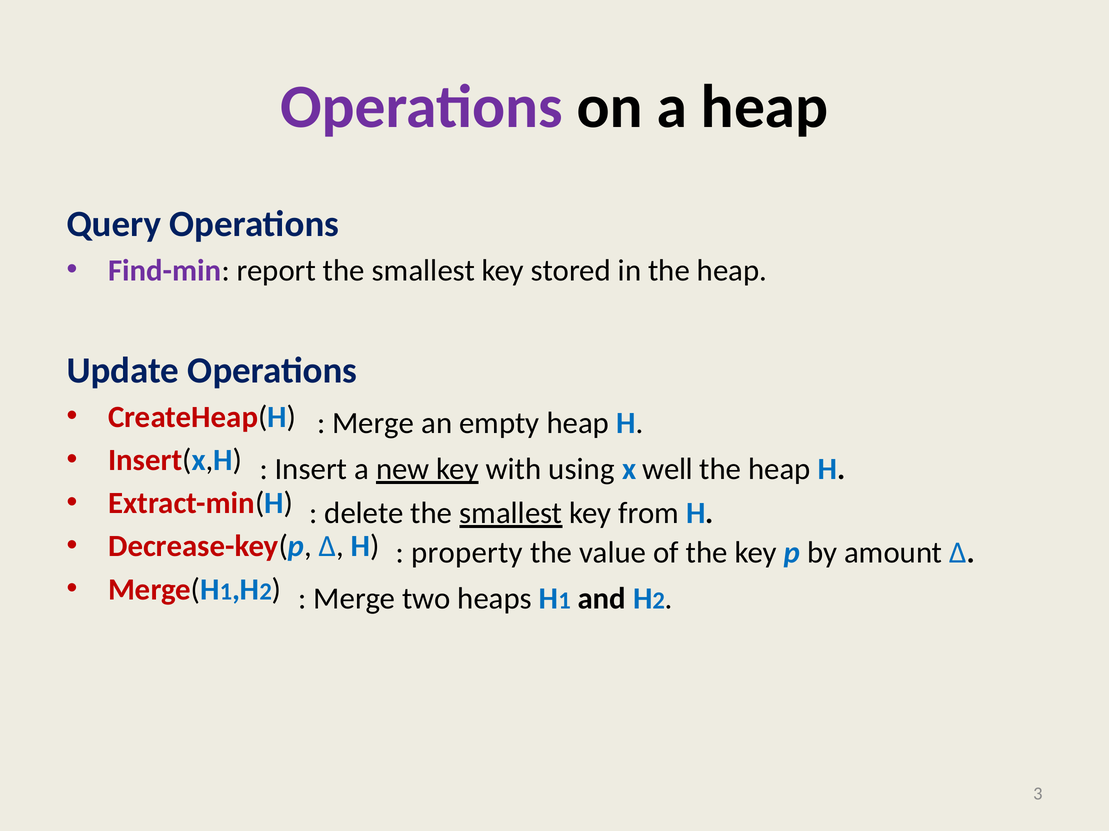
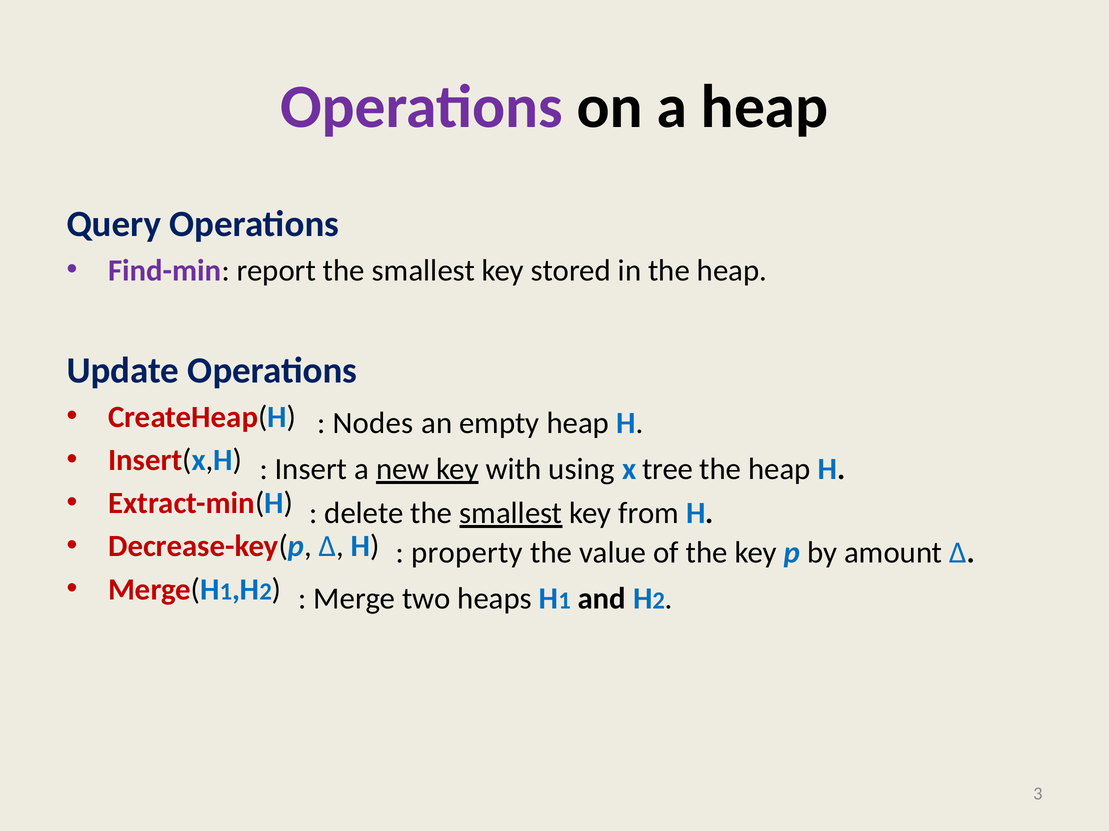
Merge at (373, 424): Merge -> Nodes
well: well -> tree
